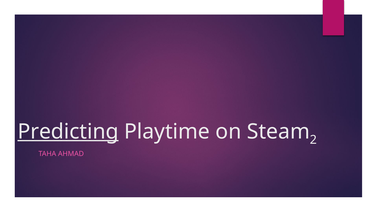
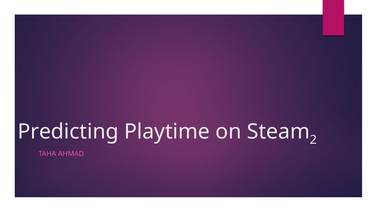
Predicting underline: present -> none
